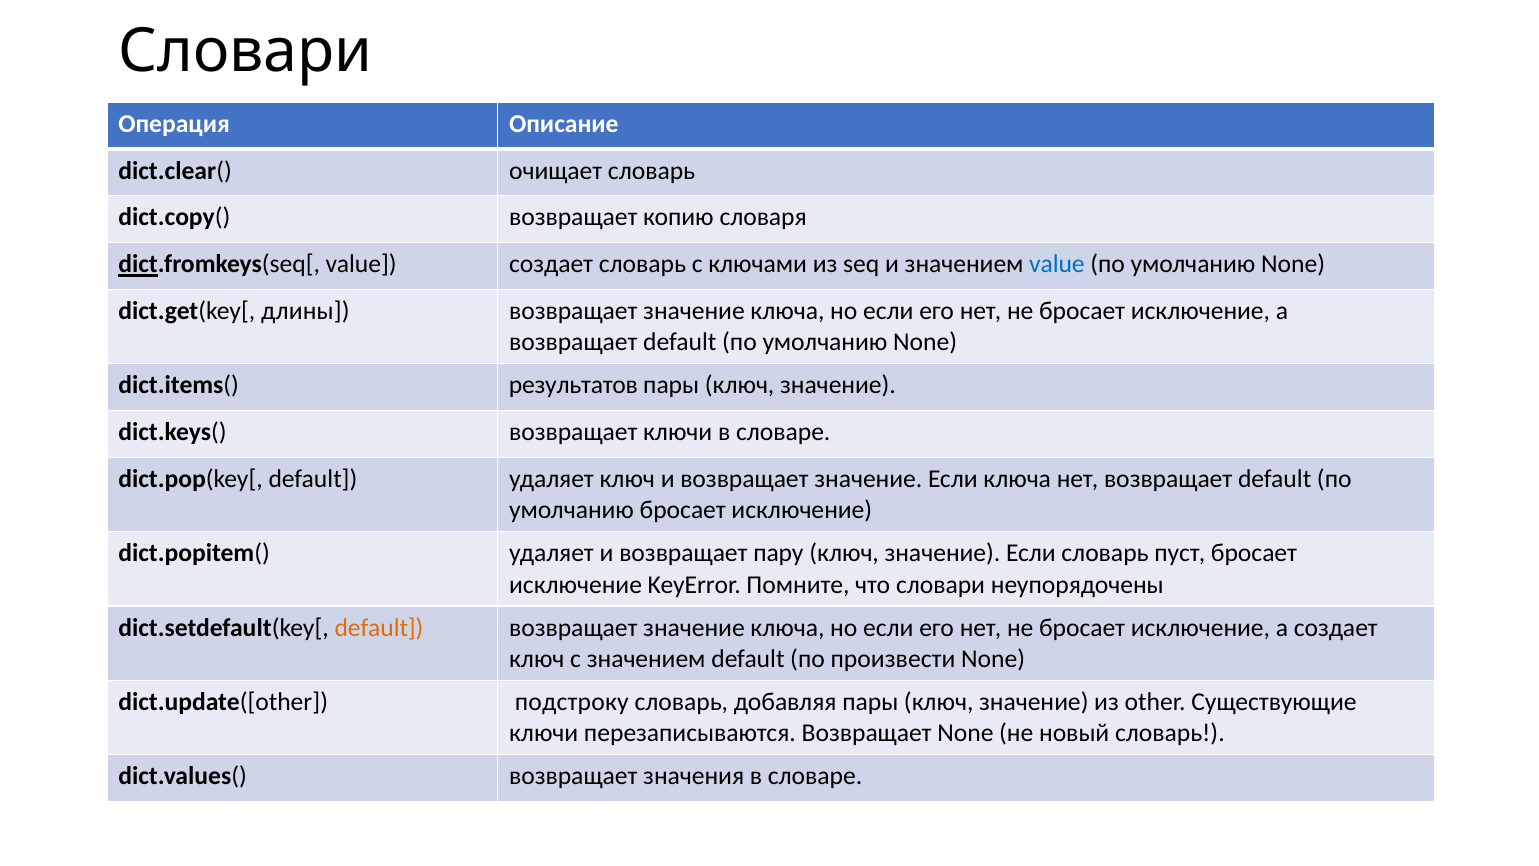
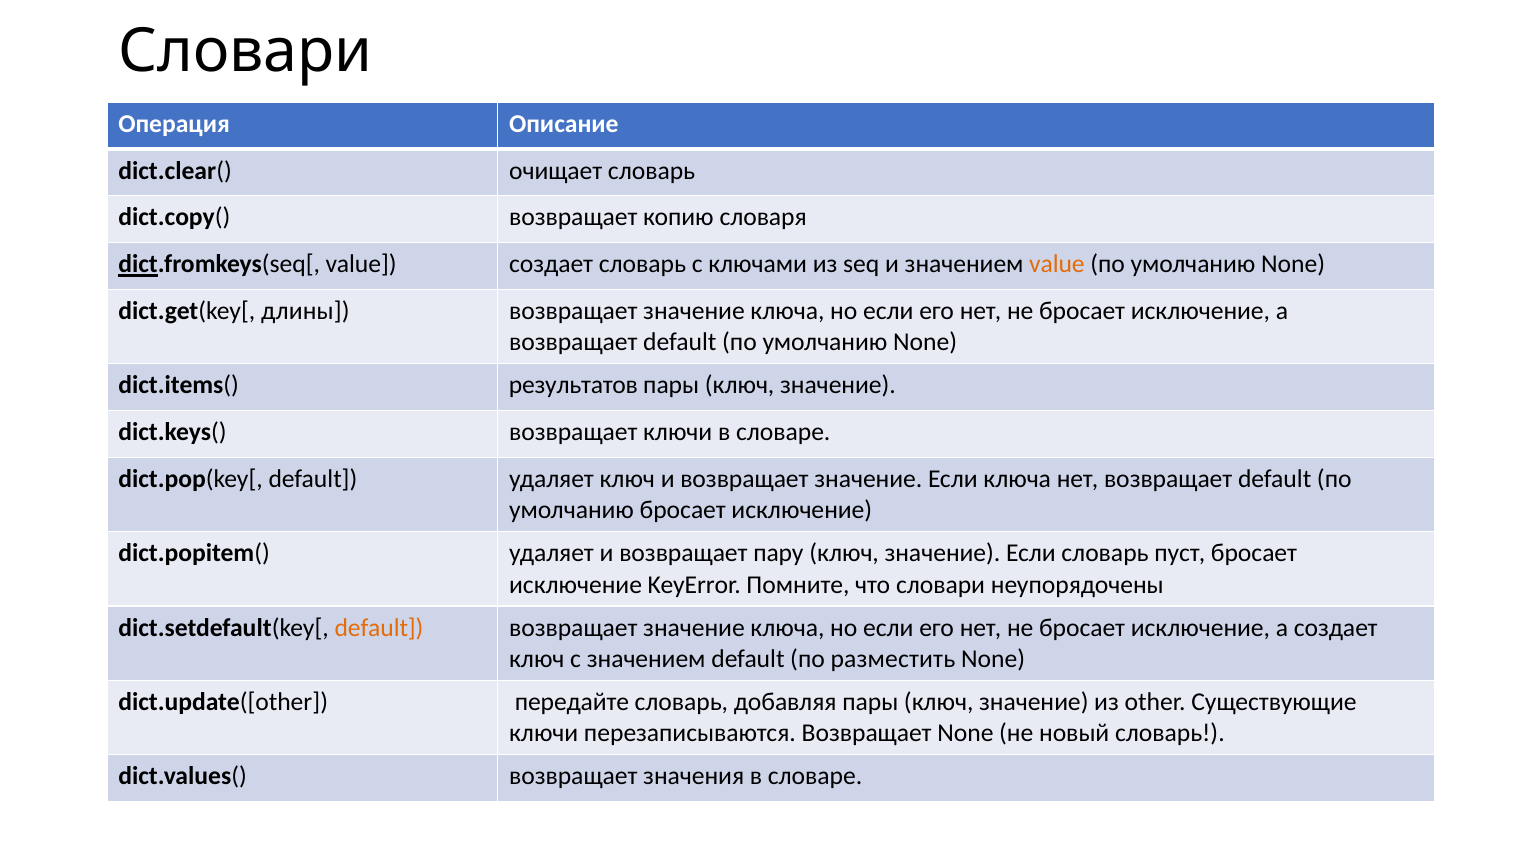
value at (1057, 264) colour: blue -> orange
произвести: произвести -> разместить
подстроку: подстроку -> передайте
